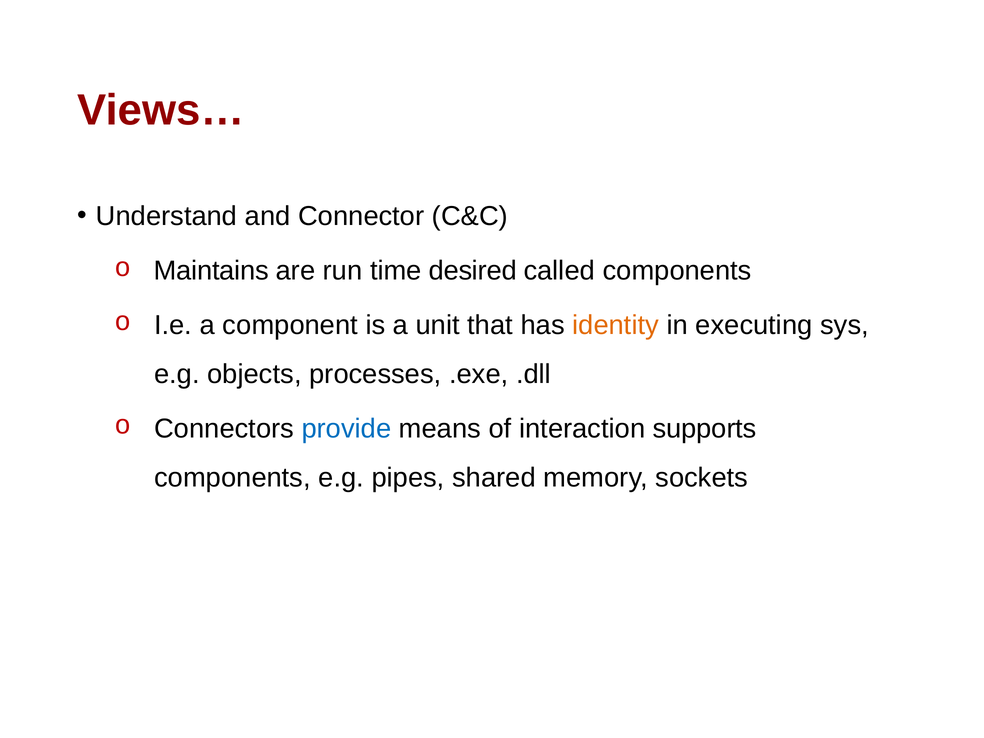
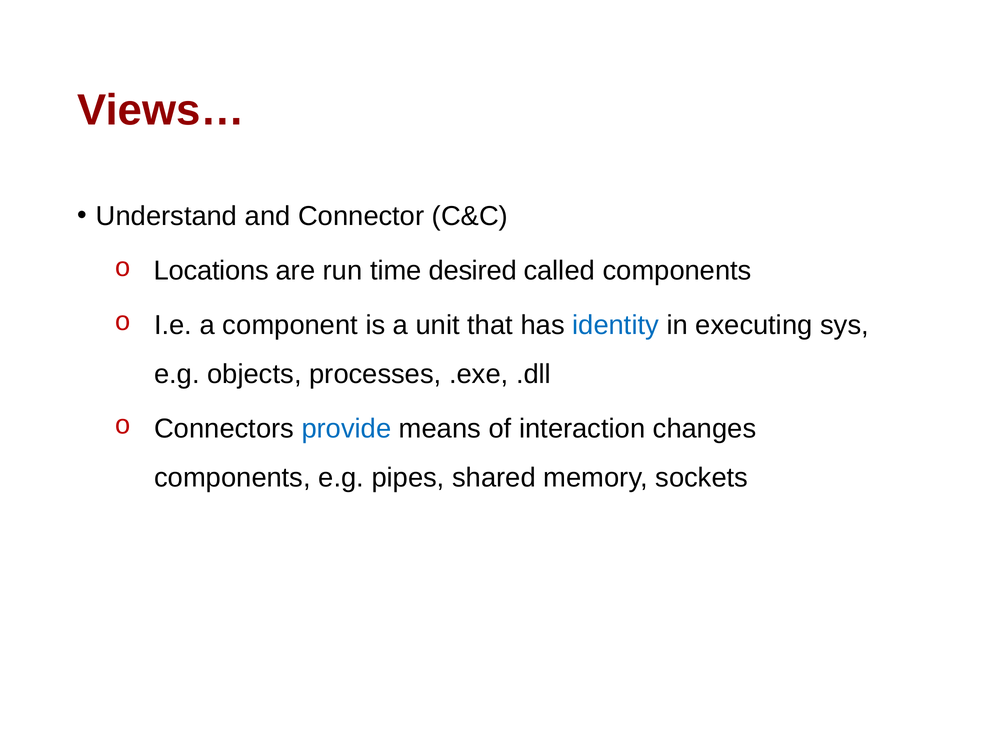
Maintains: Maintains -> Locations
identity colour: orange -> blue
supports: supports -> changes
